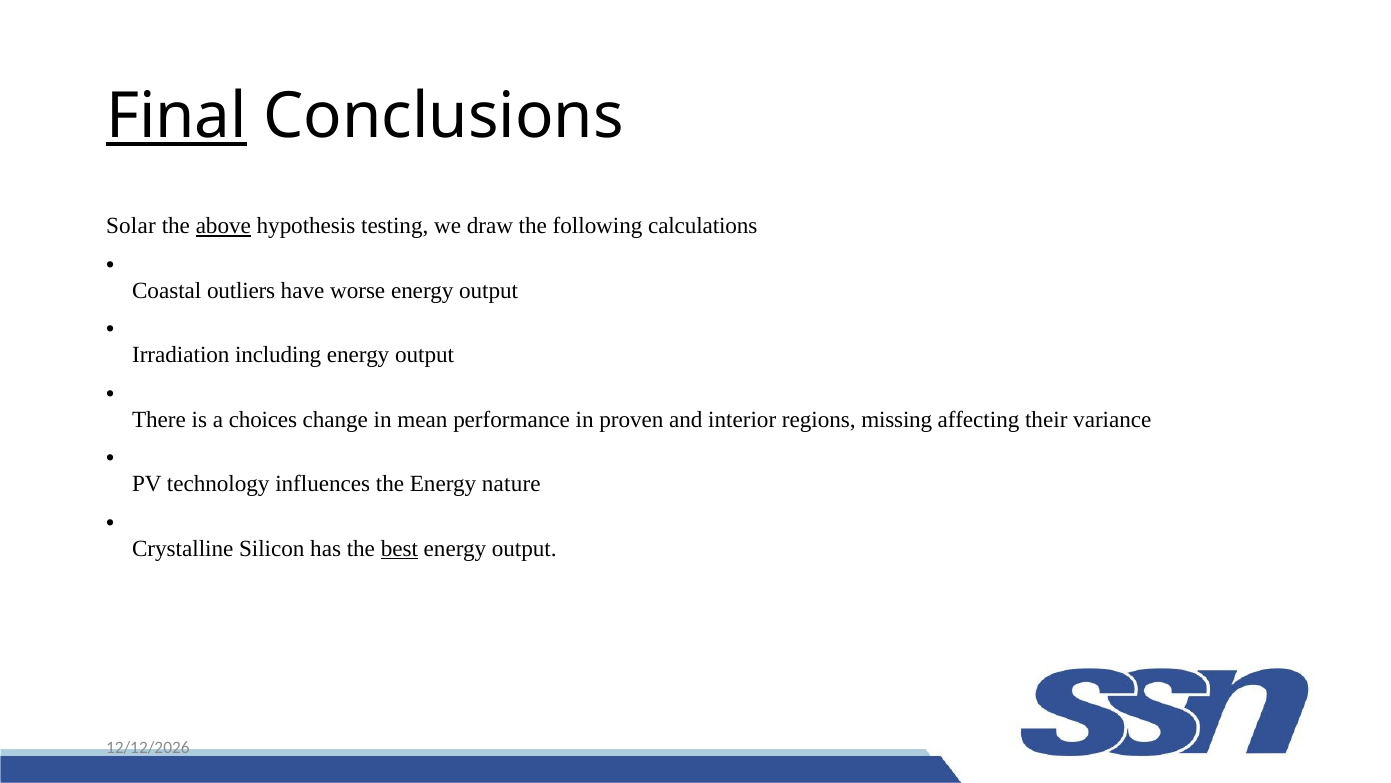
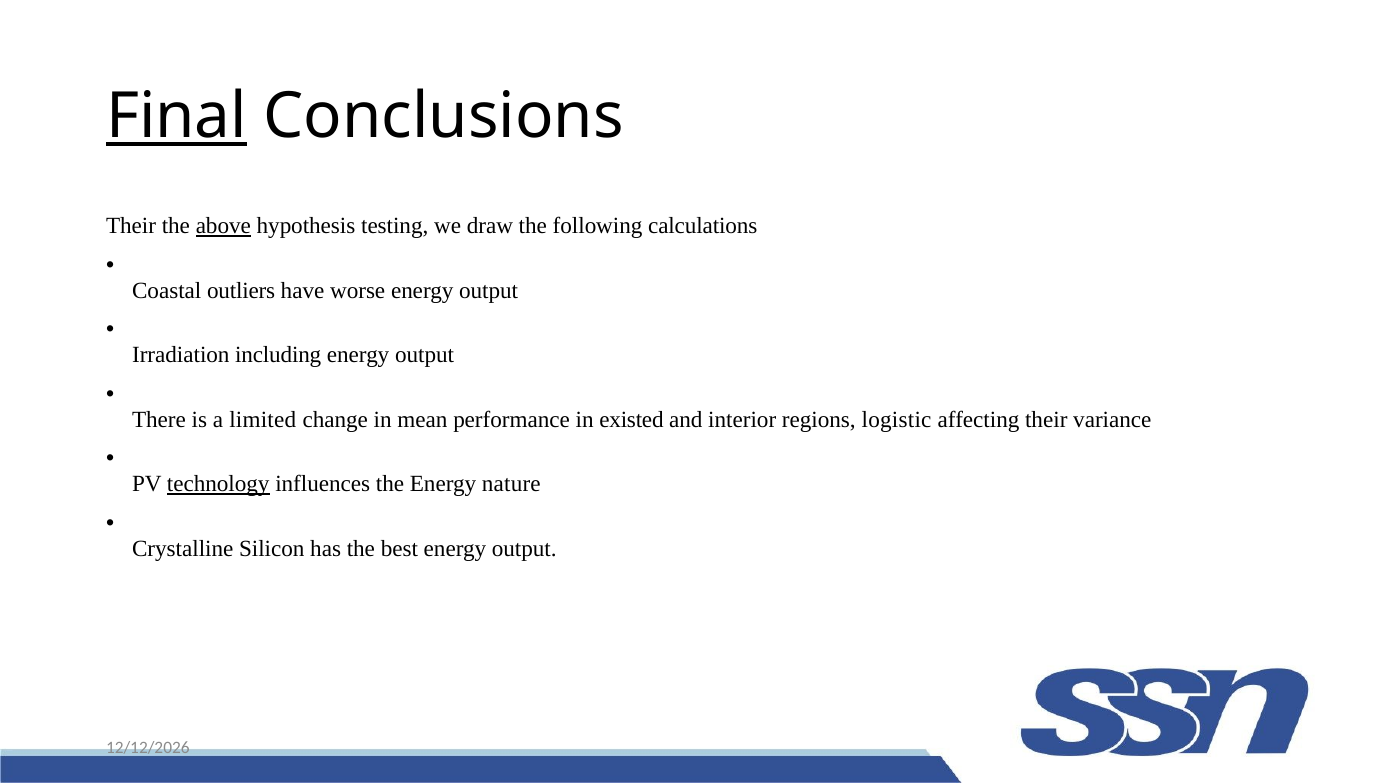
Solar at (131, 226): Solar -> Their
choices: choices -> limited
proven: proven -> existed
missing: missing -> logistic
technology underline: none -> present
best underline: present -> none
